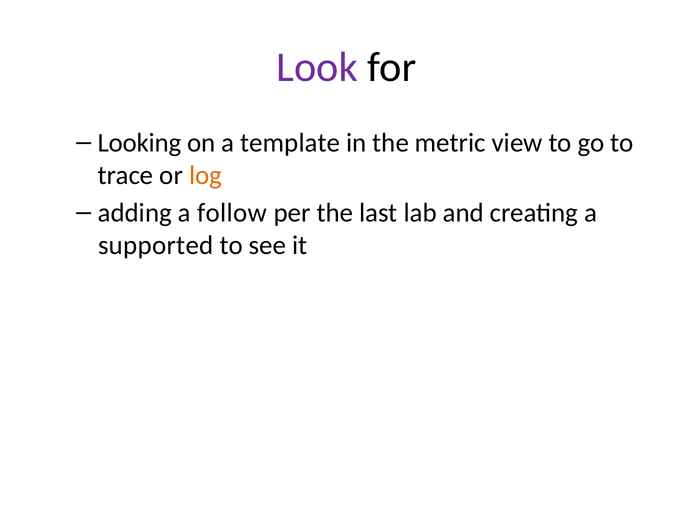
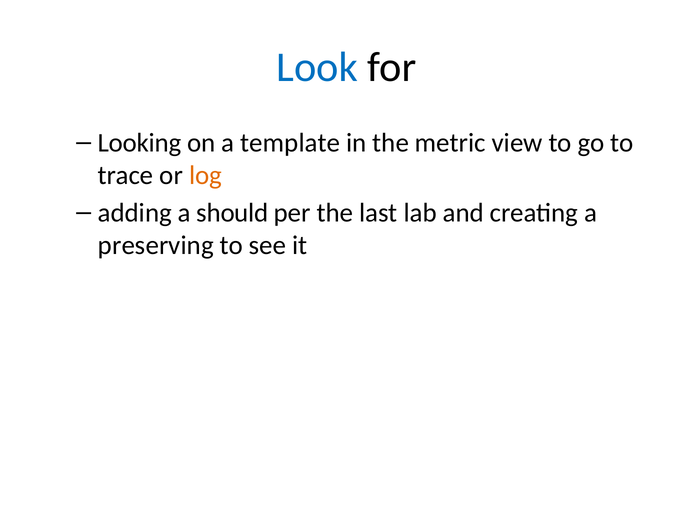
Look colour: purple -> blue
follow: follow -> should
supported: supported -> preserving
